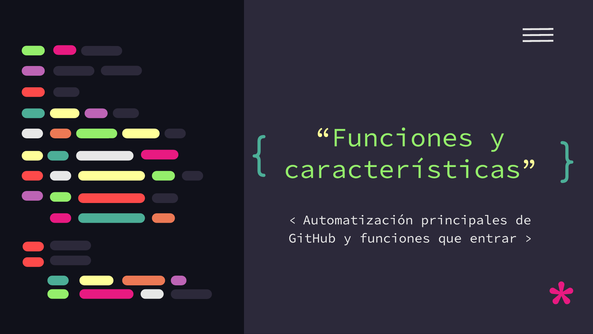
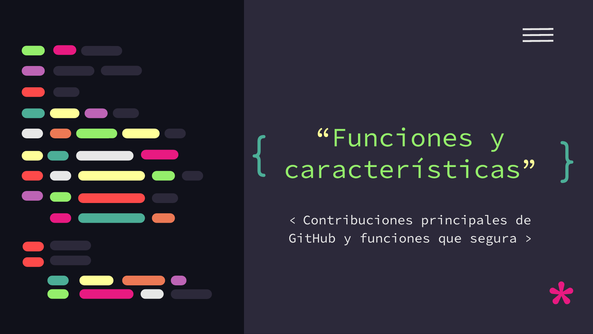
Automatización: Automatización -> Contribuciones
entrar: entrar -> segura
